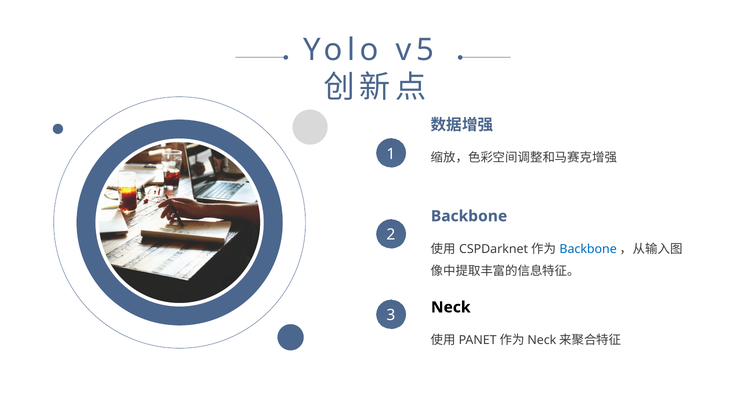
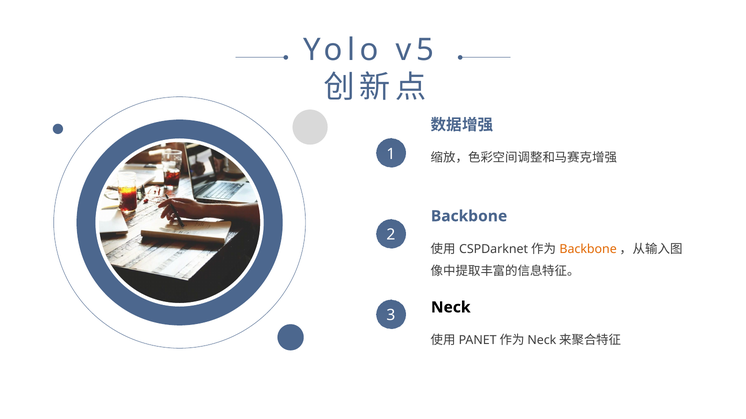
Backbone at (588, 249) colour: blue -> orange
